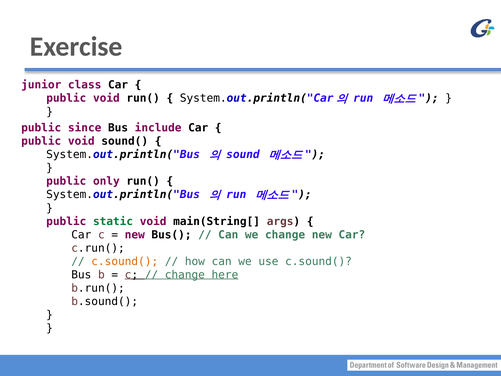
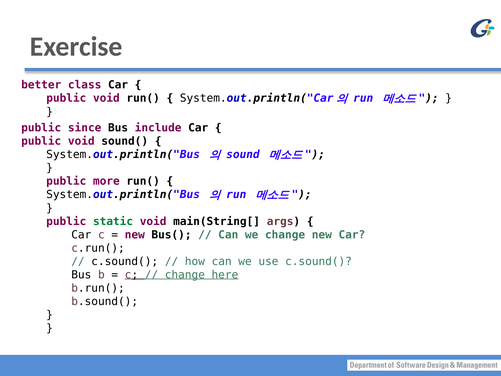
junior: junior -> better
only: only -> more
c.sound( at (125, 261) colour: orange -> black
